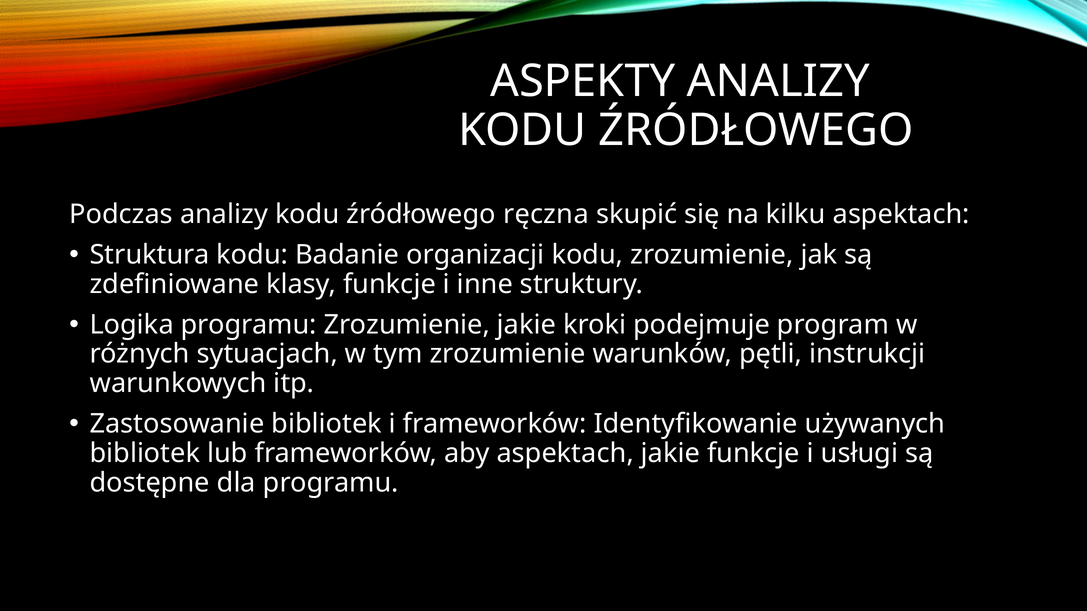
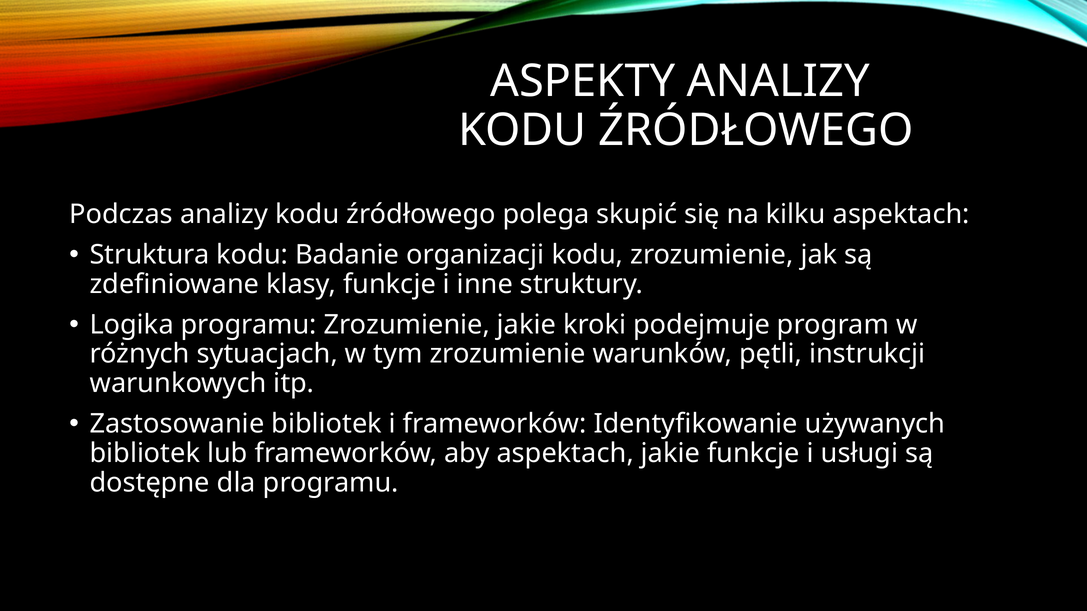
ręczna: ręczna -> polega
